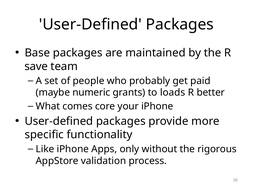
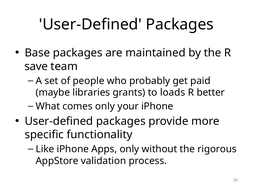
numeric: numeric -> libraries
comes core: core -> only
